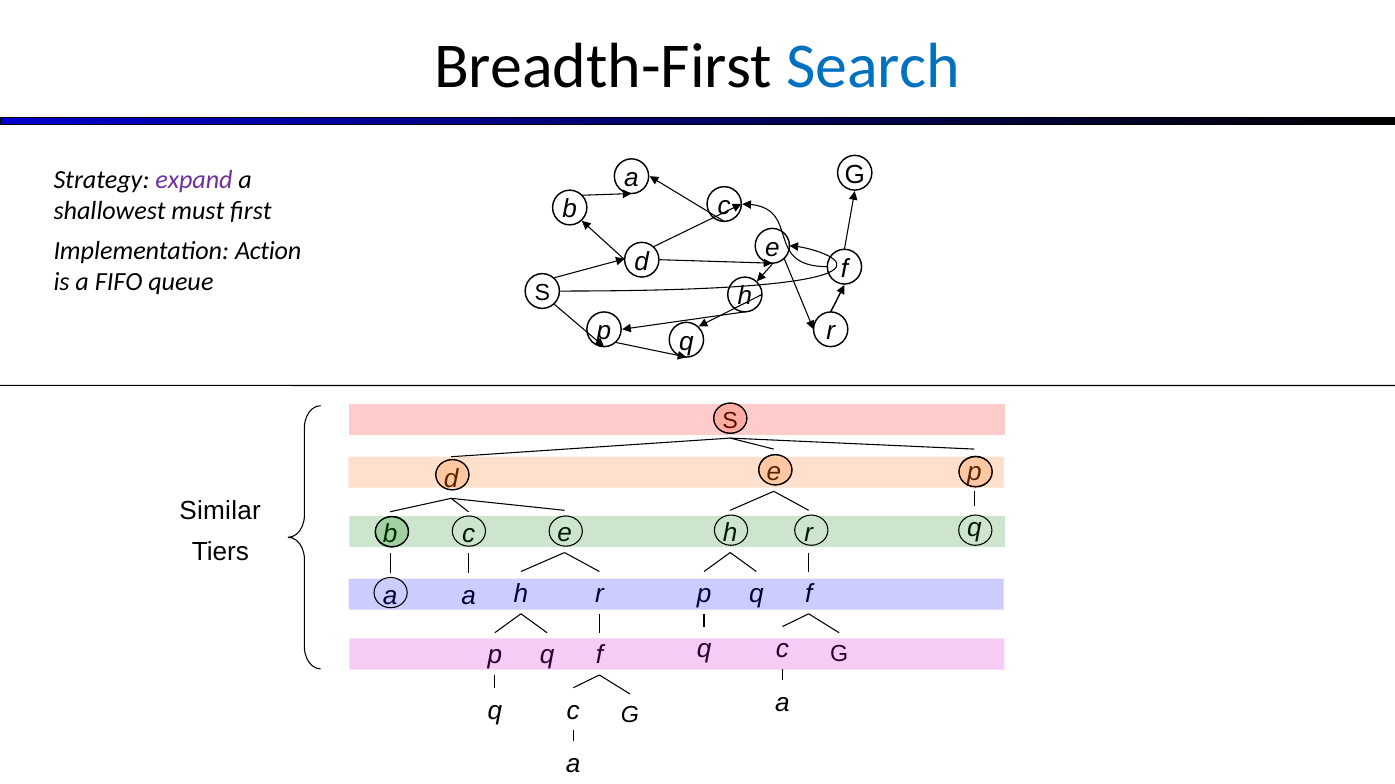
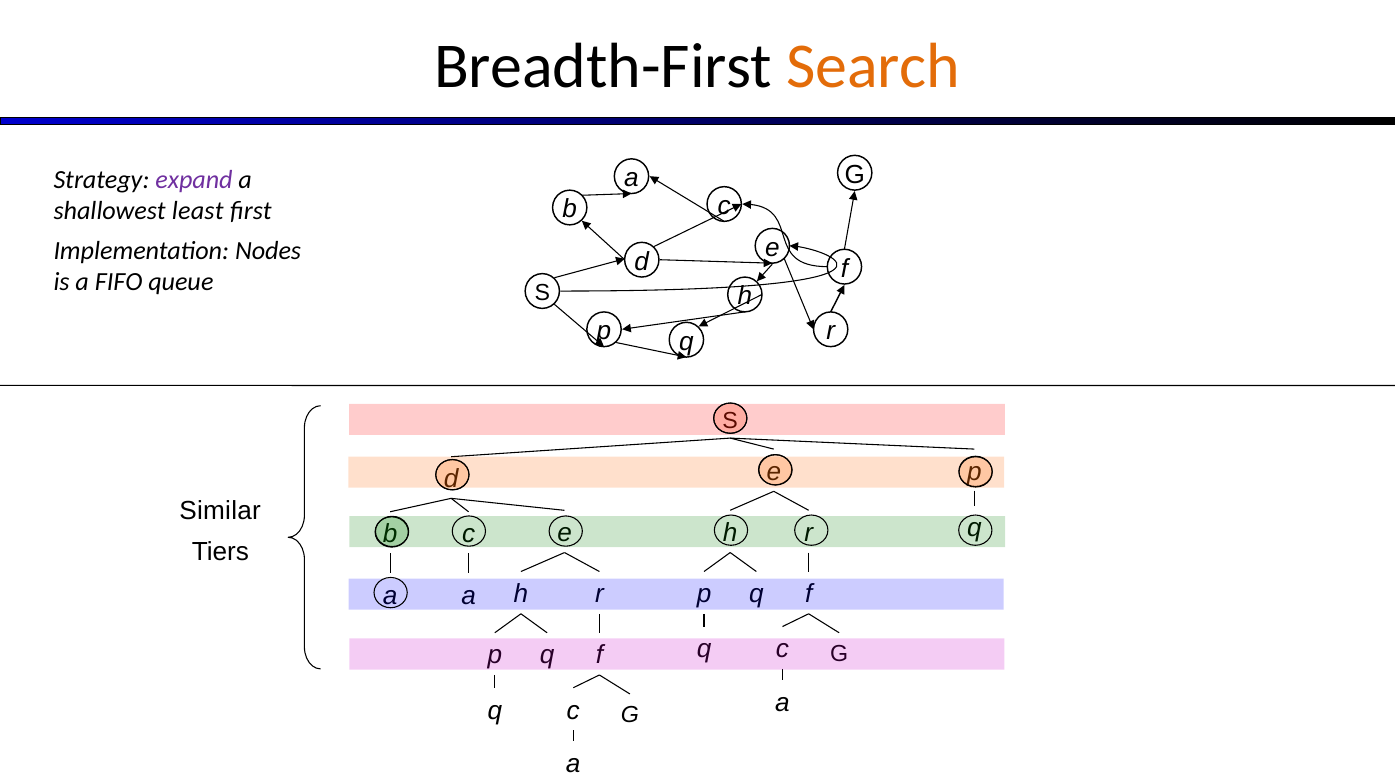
Search colour: blue -> orange
must: must -> least
Action: Action -> Nodes
